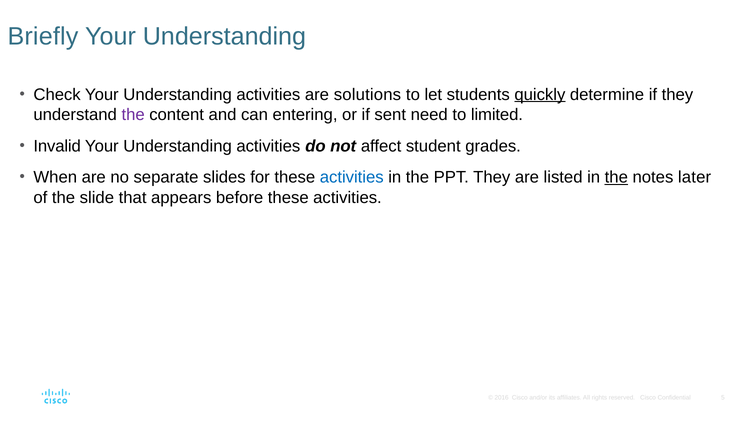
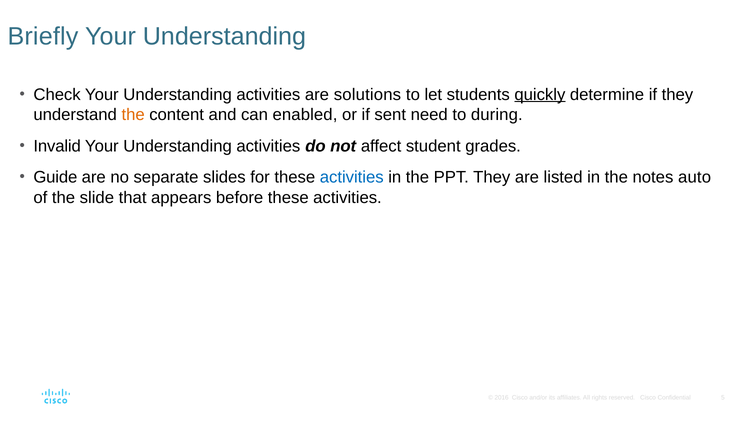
the at (133, 115) colour: purple -> orange
entering: entering -> enabled
limited: limited -> during
When: When -> Guide
the at (616, 177) underline: present -> none
later: later -> auto
